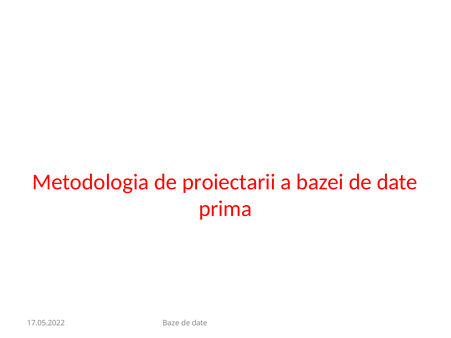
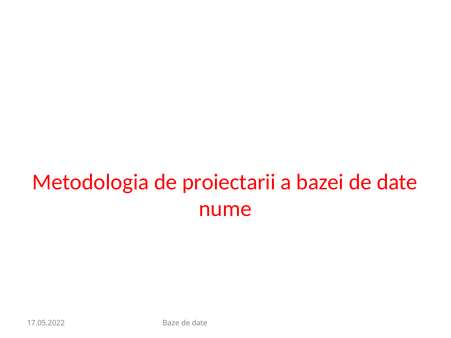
prima: prima -> nume
